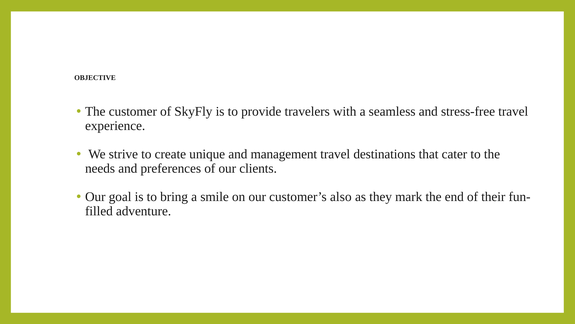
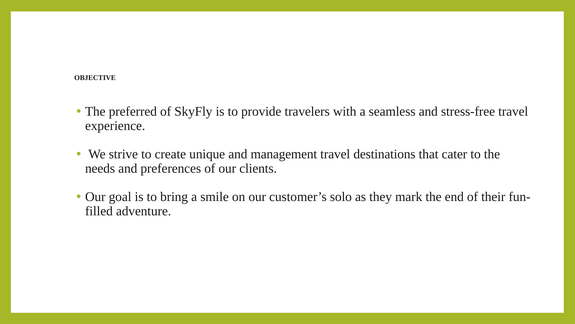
customer: customer -> preferred
also: also -> solo
